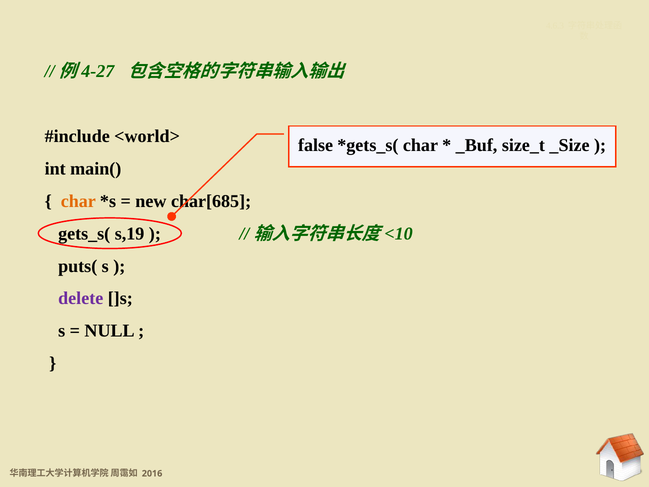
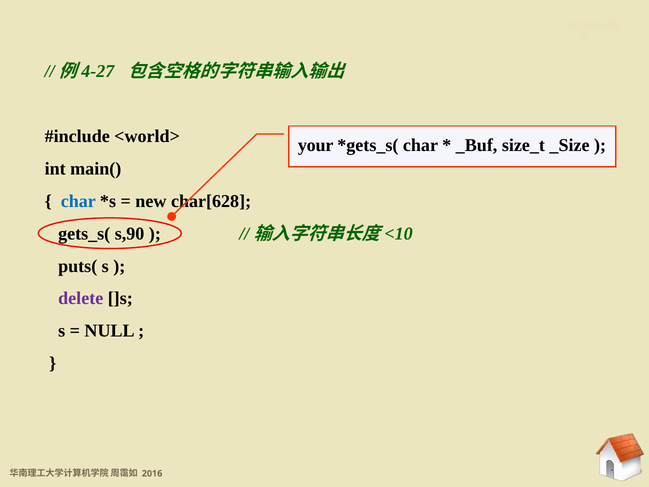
false: false -> your
char at (78, 201) colour: orange -> blue
char[685: char[685 -> char[628
s,19: s,19 -> s,90
